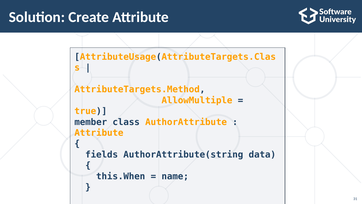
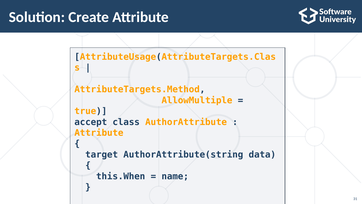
member: member -> accept
fields: fields -> target
